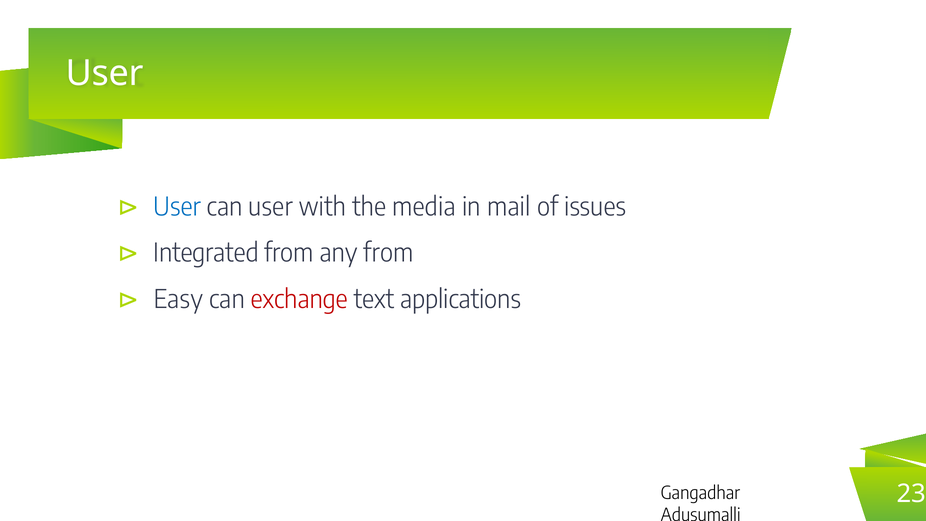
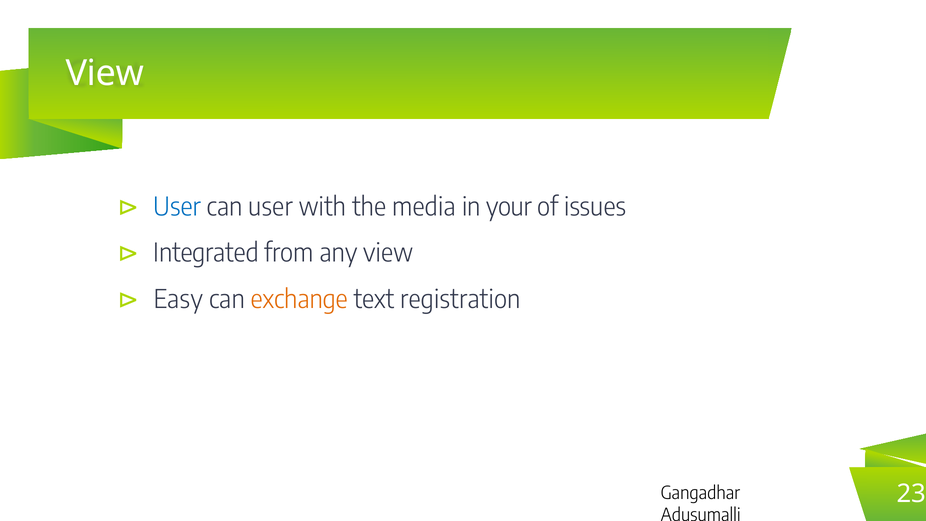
User at (105, 73): User -> View
mail: mail -> your
any from: from -> view
exchange colour: red -> orange
applications: applications -> registration
